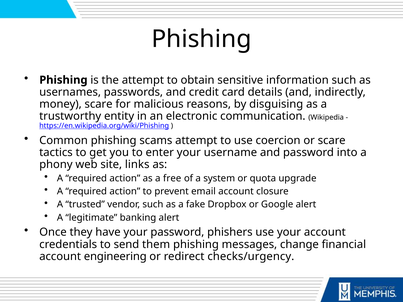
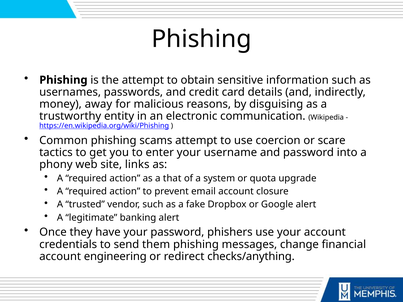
money scare: scare -> away
free: free -> that
checks/urgency: checks/urgency -> checks/anything
